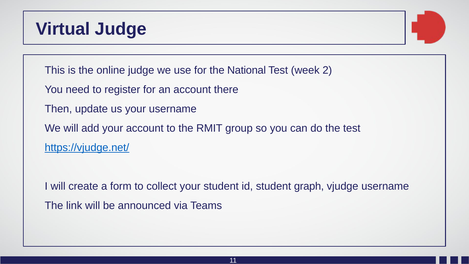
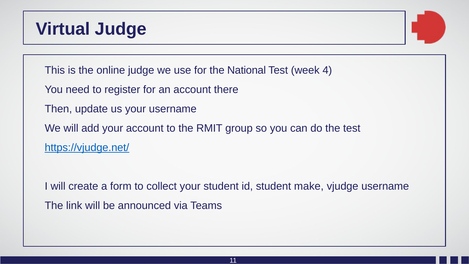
2: 2 -> 4
graph: graph -> make
